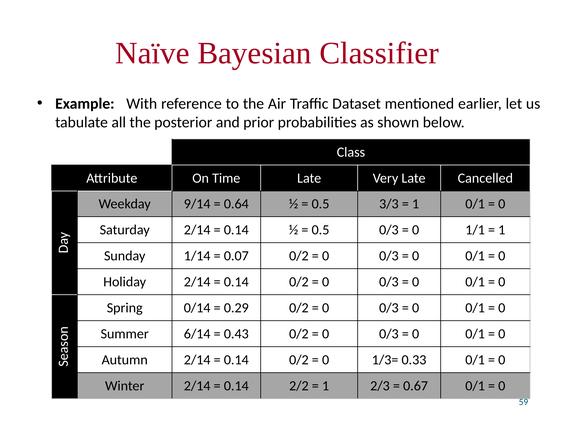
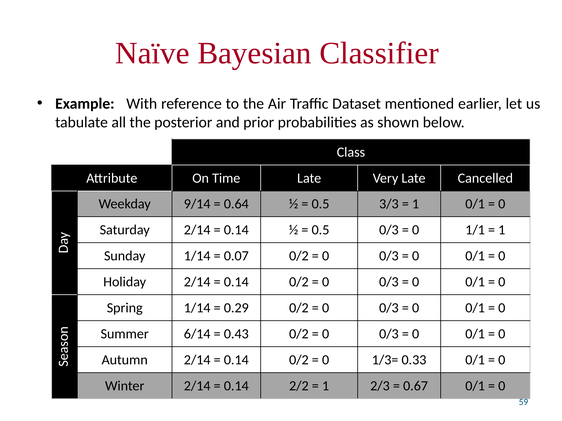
Spring 0/14: 0/14 -> 1/14
